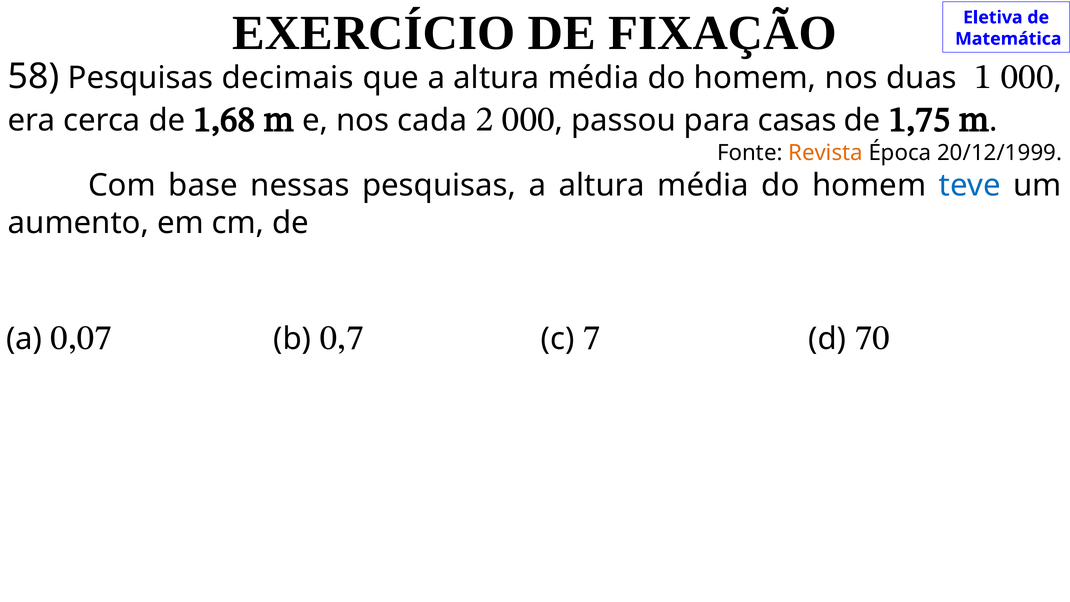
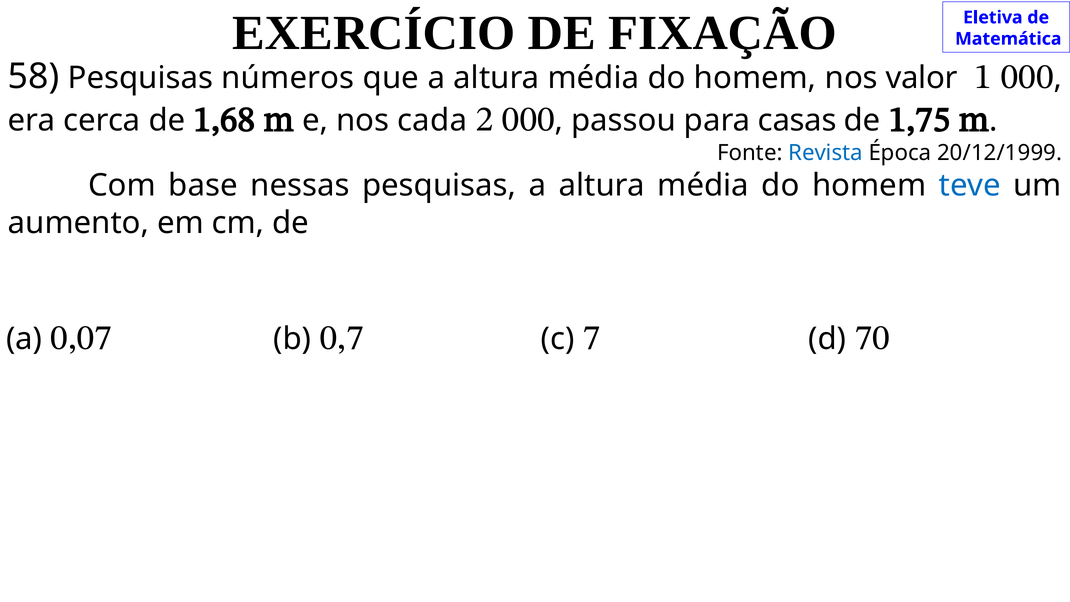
decimais: decimais -> números
duas: duas -> valor
Revista colour: orange -> blue
